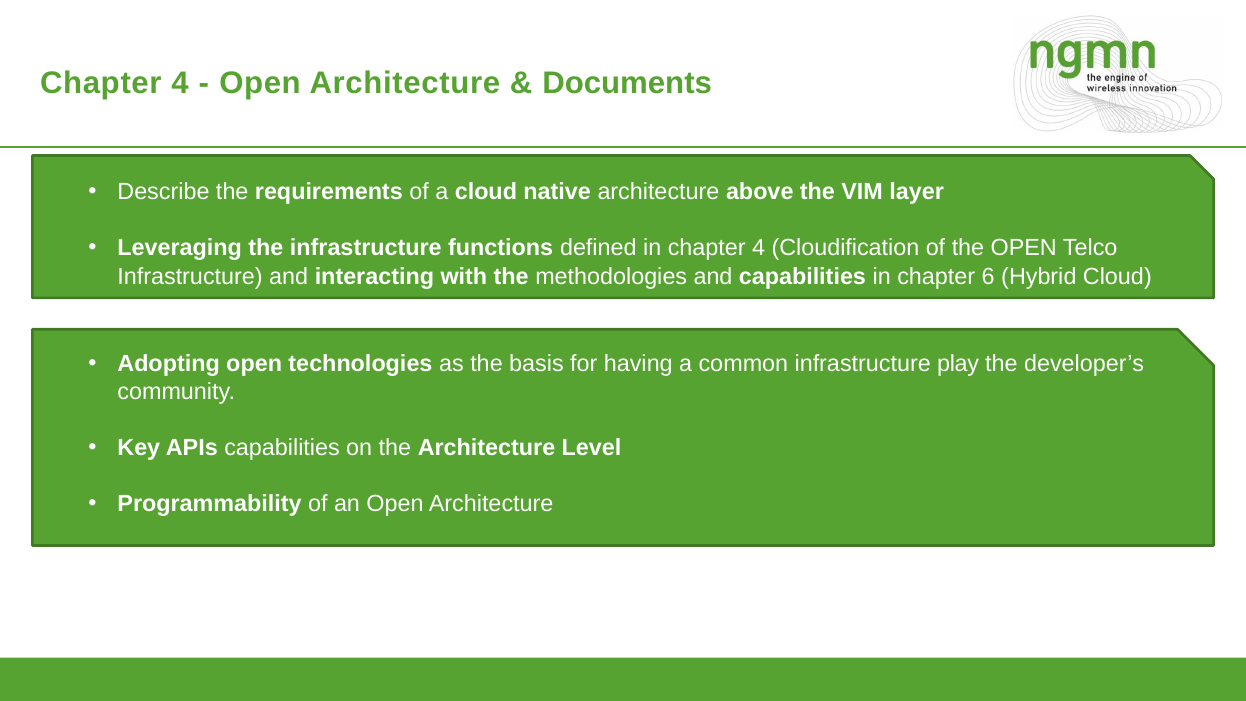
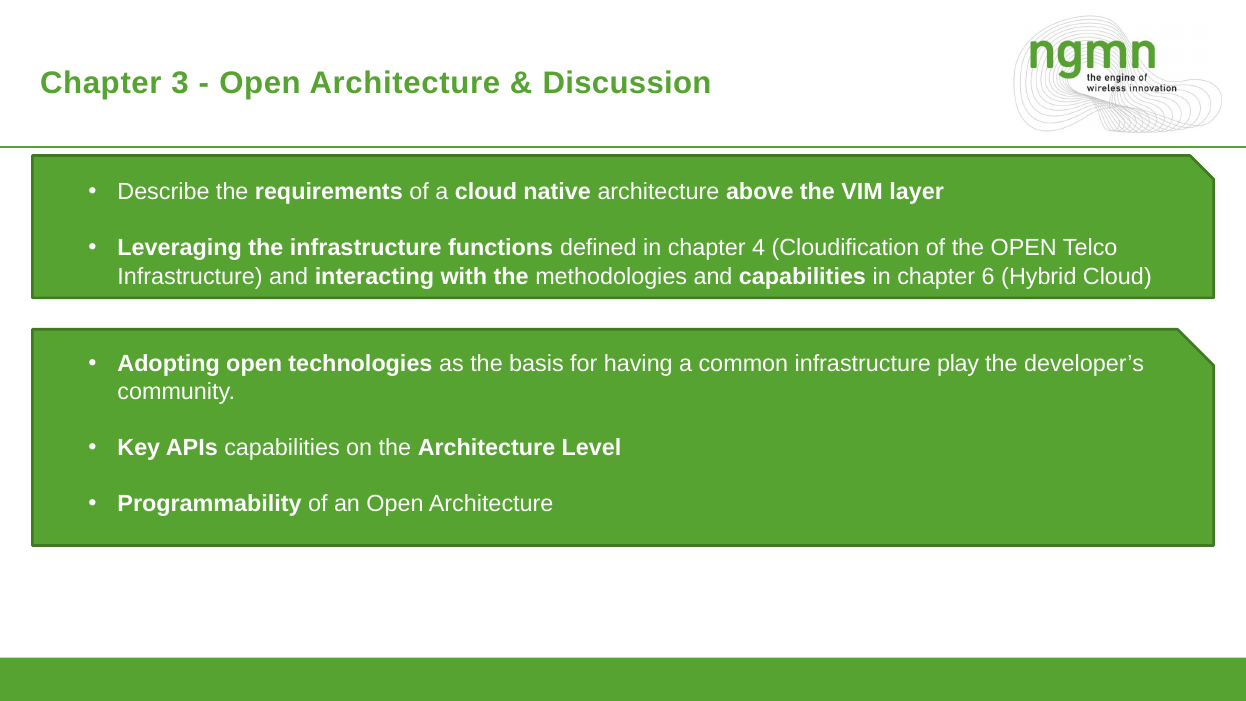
4 at (180, 83): 4 -> 3
Documents: Documents -> Discussion
